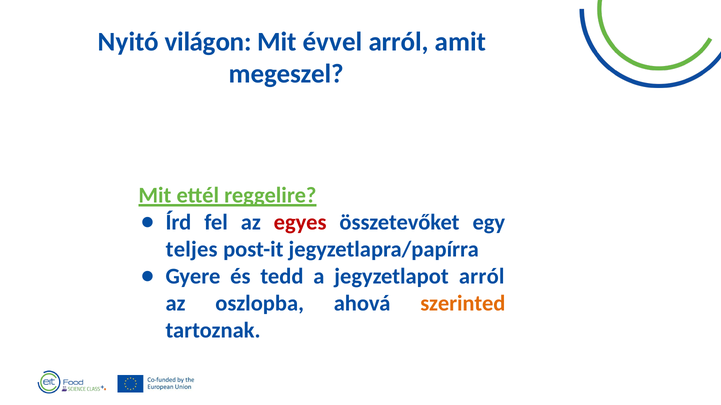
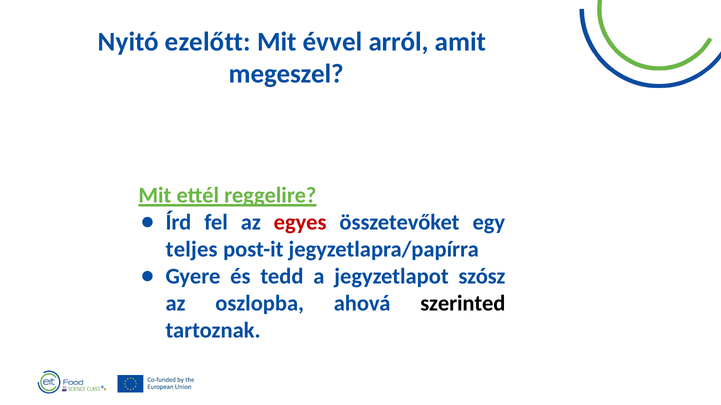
világon: világon -> ezelőtt
jegyzetlapot arról: arról -> szósz
szerinted colour: orange -> black
